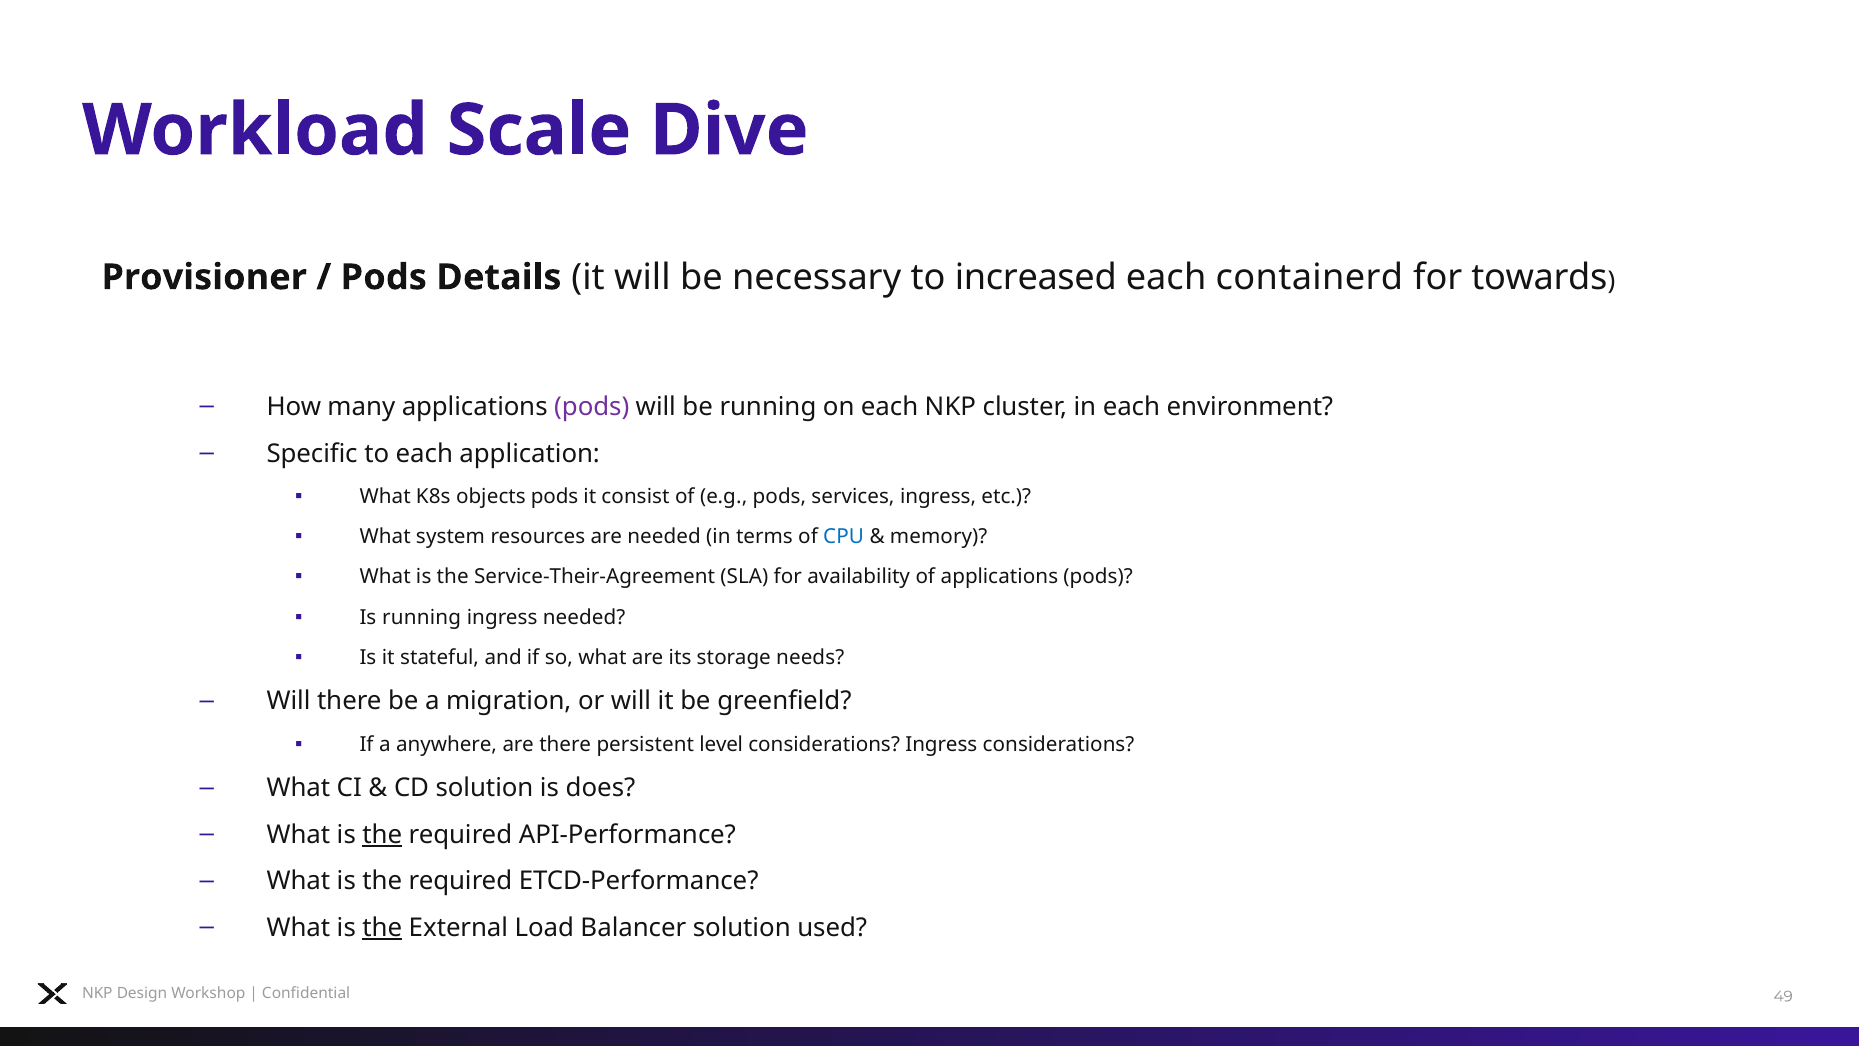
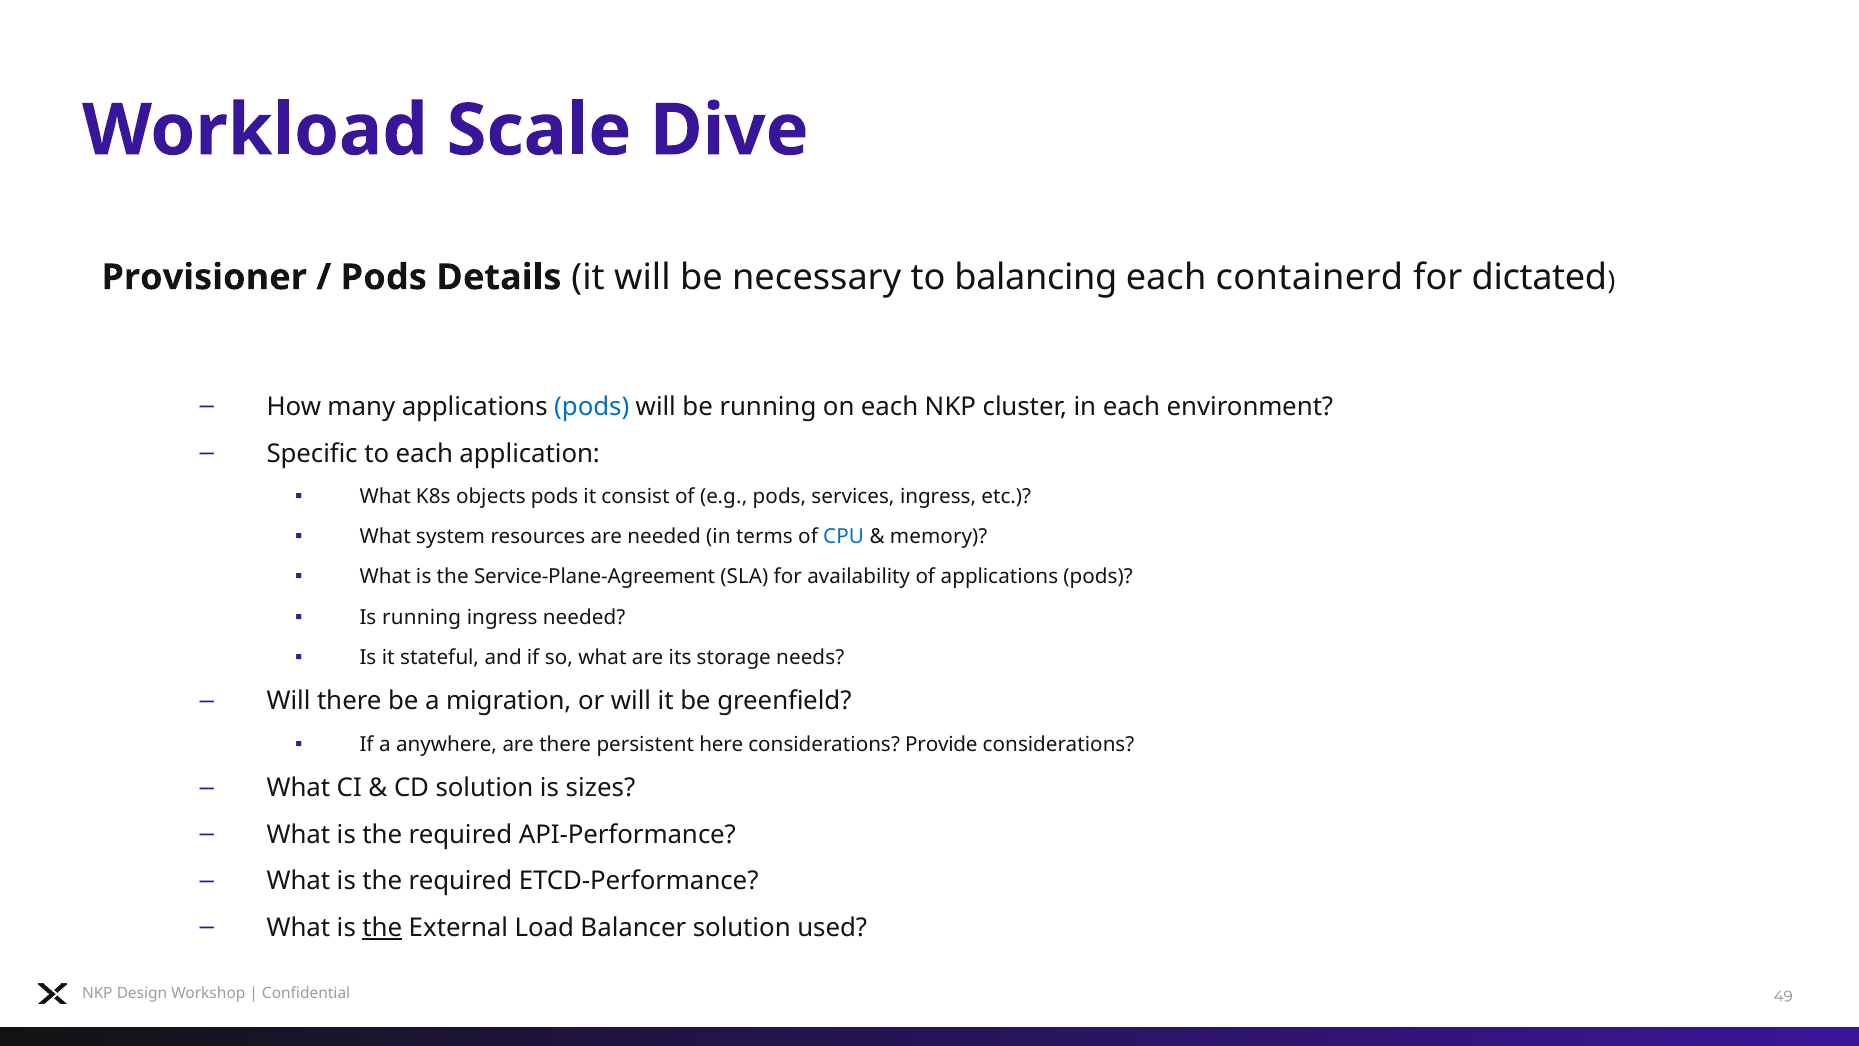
increased: increased -> balancing
towards: towards -> dictated
pods at (592, 407) colour: purple -> blue
Service-Their-Agreement: Service-Their-Agreement -> Service-Plane-Agreement
level: level -> here
considerations Ingress: Ingress -> Provide
does: does -> sizes
the at (382, 835) underline: present -> none
